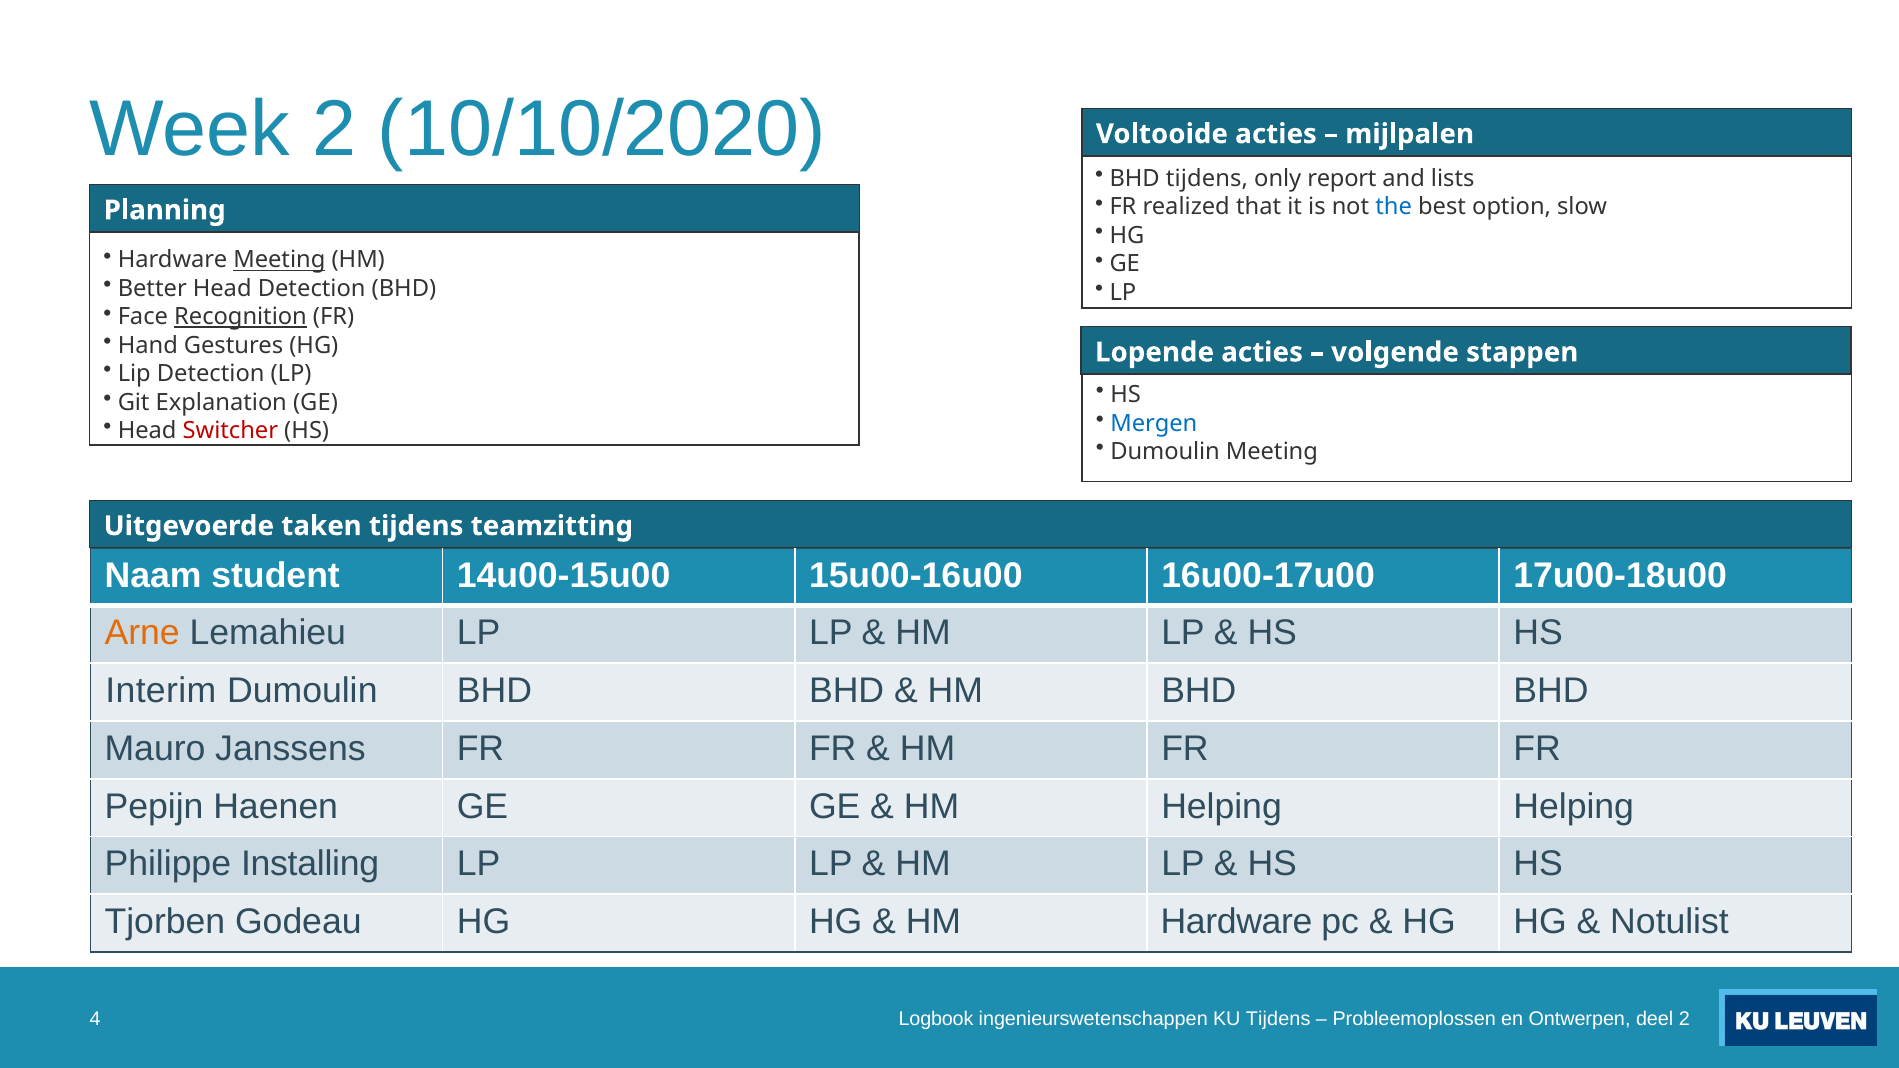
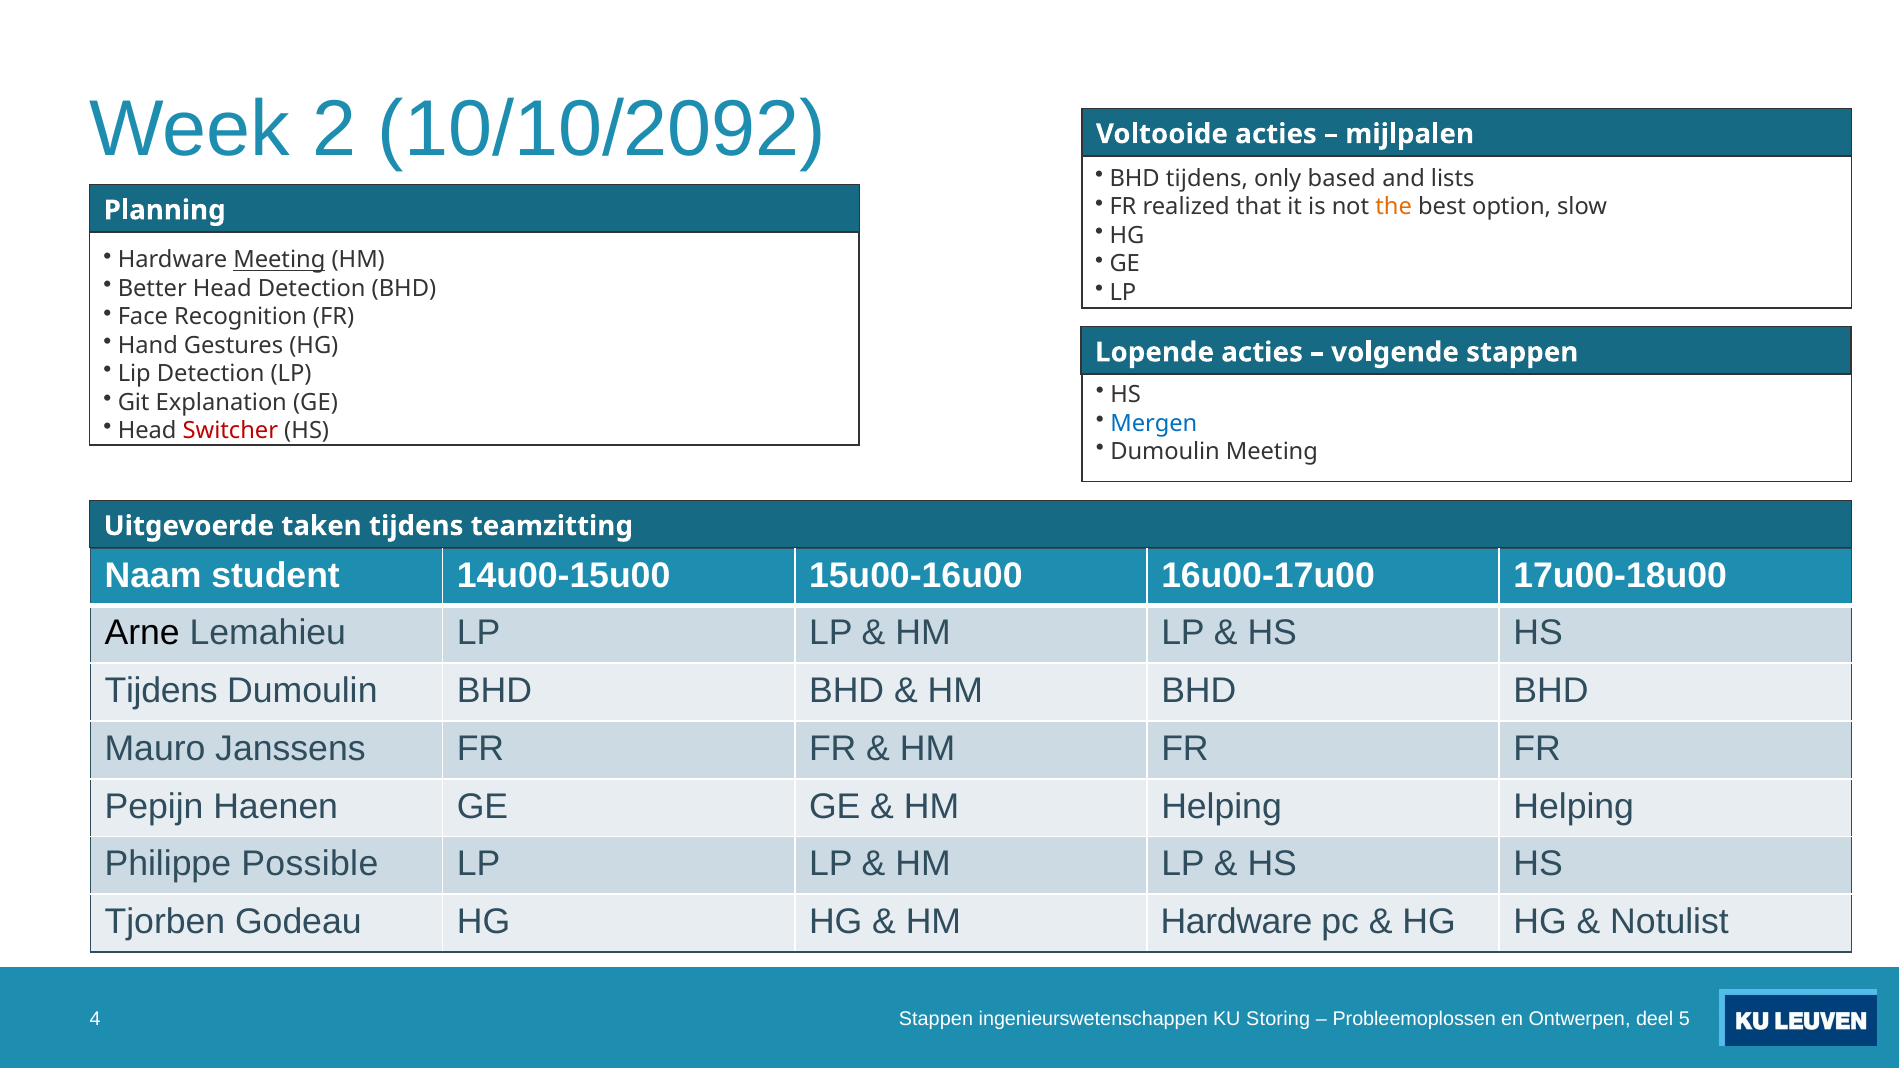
10/10/2020: 10/10/2020 -> 10/10/2092
report: report -> based
the colour: blue -> orange
Recognition underline: present -> none
Arne colour: orange -> black
Interim at (161, 691): Interim -> Tijdens
Installing: Installing -> Possible
4 Logbook: Logbook -> Stappen
KU Tijdens: Tijdens -> Storing
deel 2: 2 -> 5
